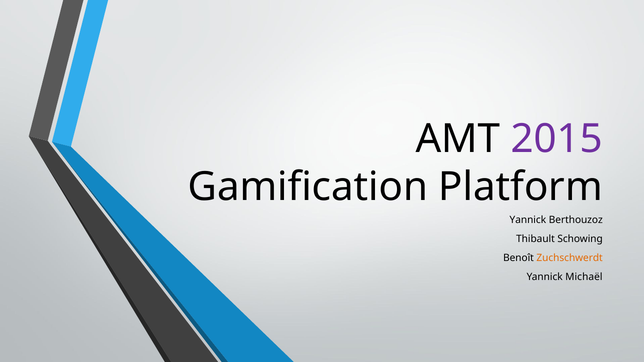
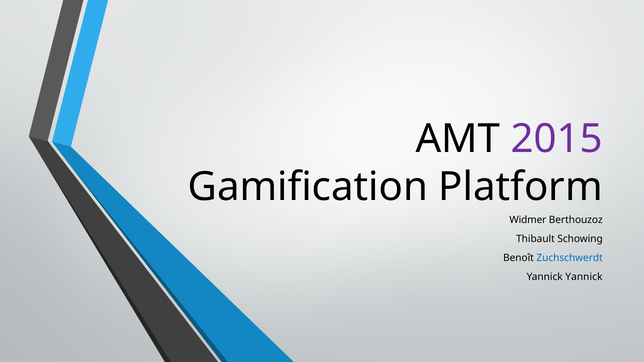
Yannick at (528, 220): Yannick -> Widmer
Zuchschwerdt colour: orange -> blue
Yannick Michaël: Michaël -> Yannick
